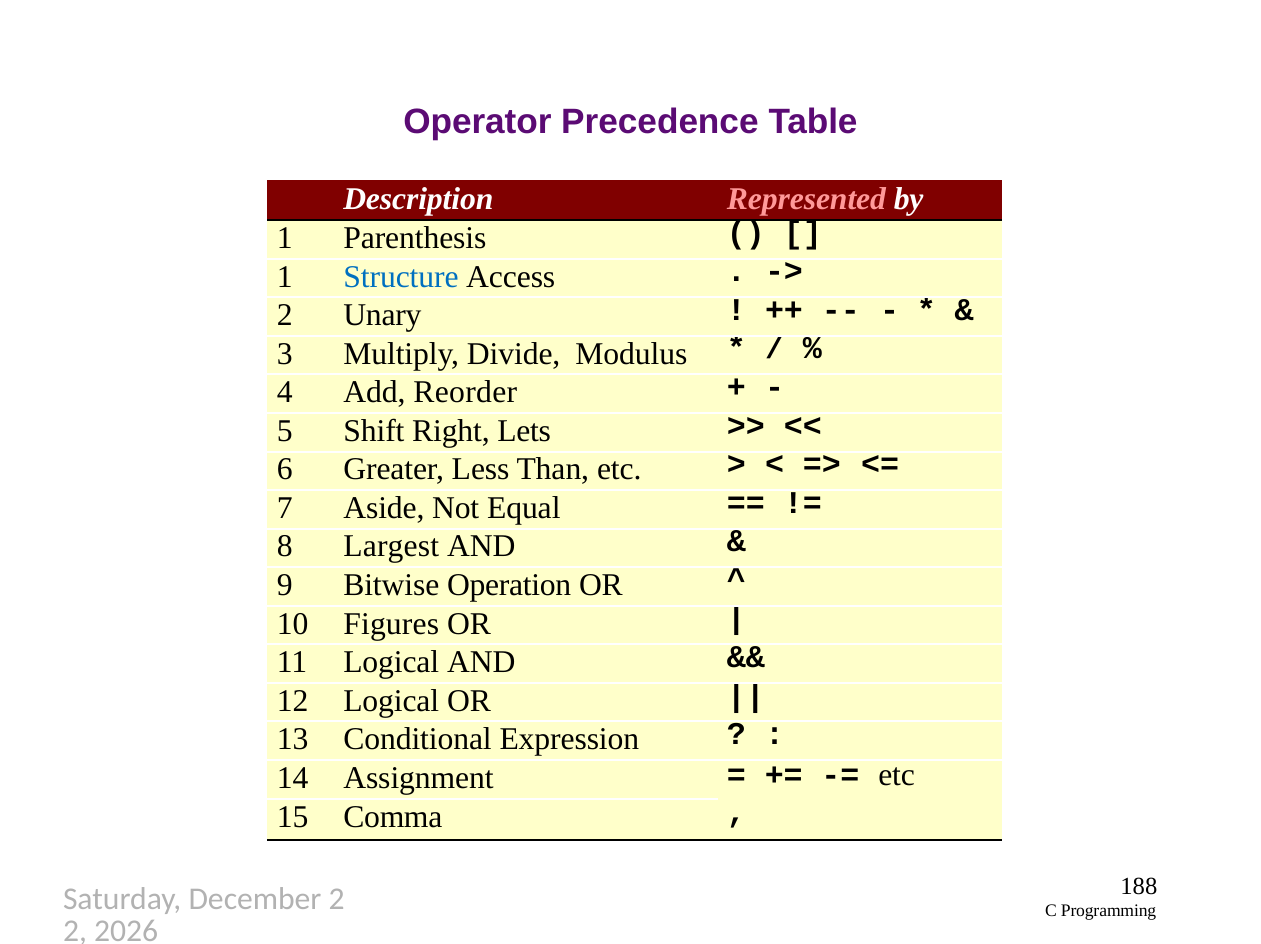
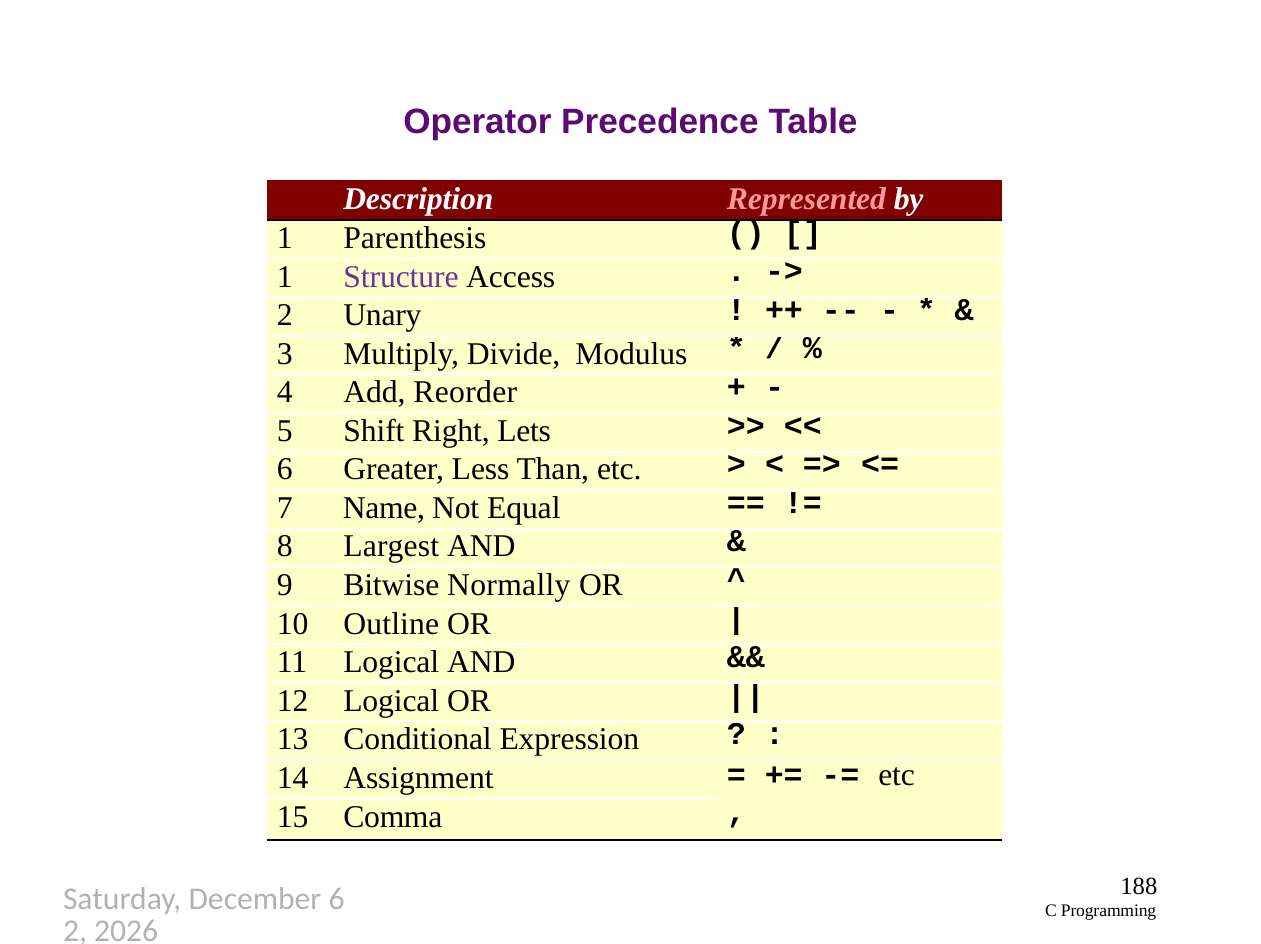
Structure colour: blue -> purple
Aside: Aside -> Name
Operation: Operation -> Normally
Figures: Figures -> Outline
2 at (337, 900): 2 -> 6
